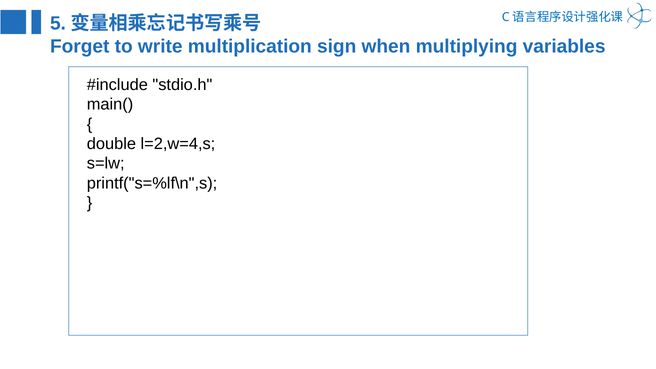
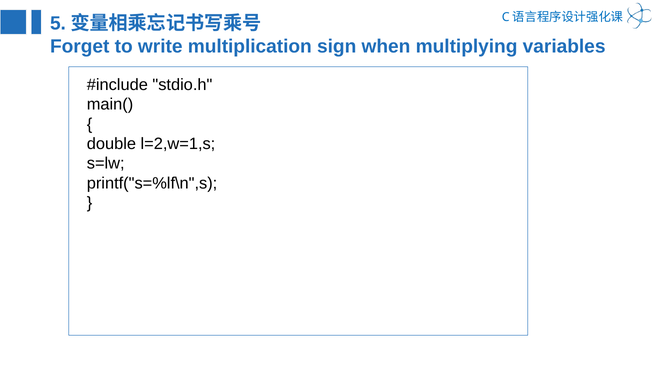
l=2,w=4,s: l=2,w=4,s -> l=2,w=1,s
